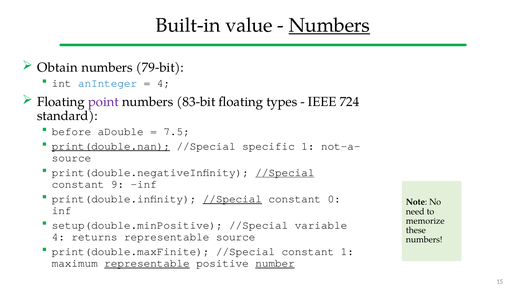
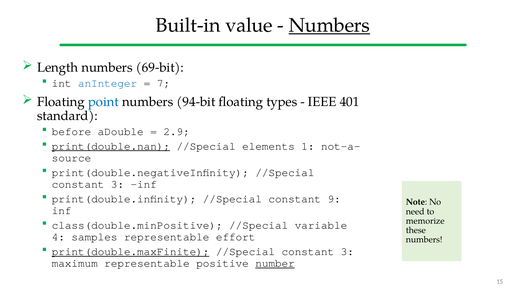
Obtain: Obtain -> Length
79-bit: 79-bit -> 69-bit
4 at (163, 83): 4 -> 7
point colour: purple -> blue
83-bit: 83-bit -> 94-bit
724: 724 -> 401
7.5: 7.5 -> 2.9
specific: specific -> elements
//Special at (285, 172) underline: present -> none
9 at (117, 184): 9 -> 3
//Special at (232, 199) underline: present -> none
0: 0 -> 9
setup(double.minPositive: setup(double.minPositive -> class(double.minPositive
returns: returns -> samples
representable source: source -> effort
print(double.maxFinite underline: none -> present
1 at (347, 251): 1 -> 3
representable at (147, 263) underline: present -> none
